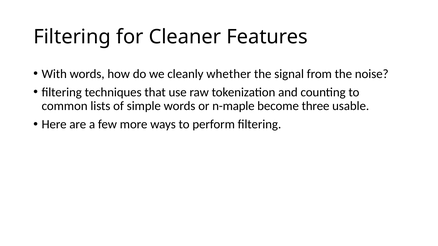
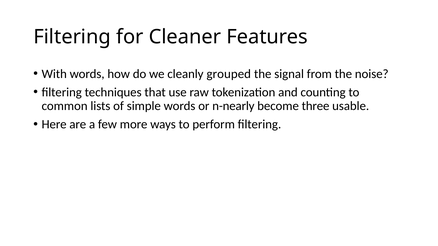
whether: whether -> grouped
n-maple: n-maple -> n-nearly
